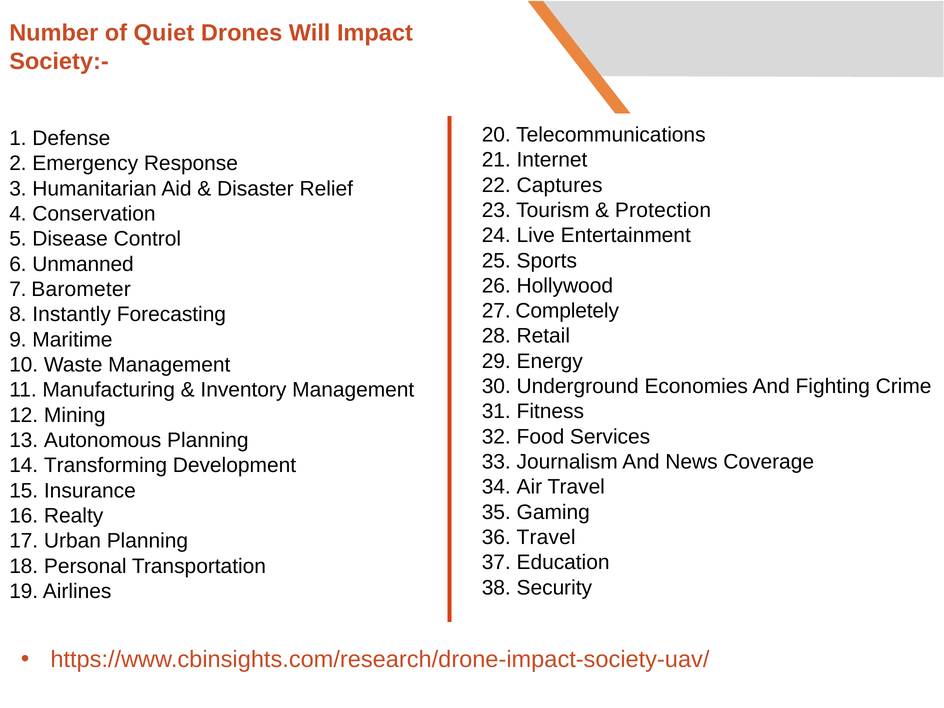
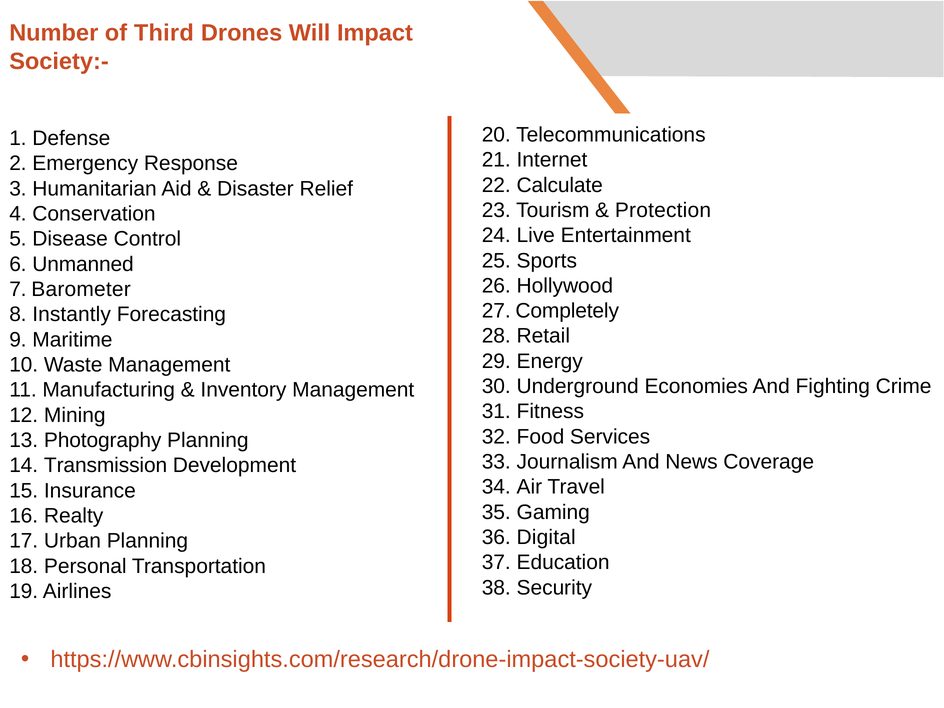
Quiet: Quiet -> Third
Captures: Captures -> Calculate
Autonomous: Autonomous -> Photography
Transforming: Transforming -> Transmission
36 Travel: Travel -> Digital
